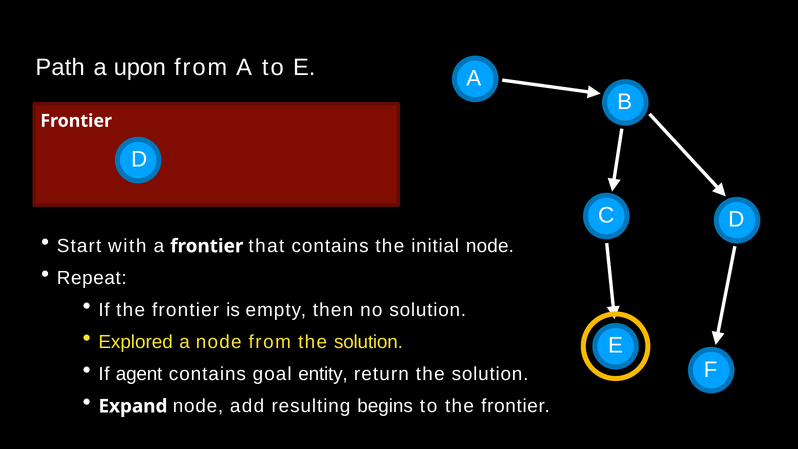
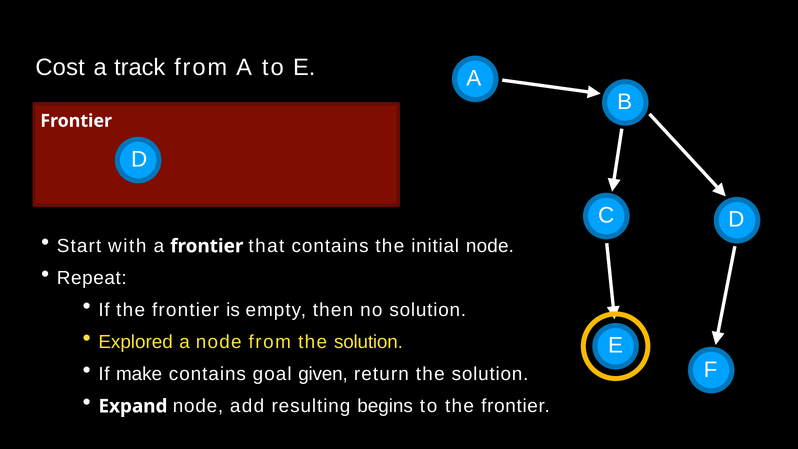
Path: Path -> Cost
upon: upon -> track
agent: agent -> make
entity: entity -> given
